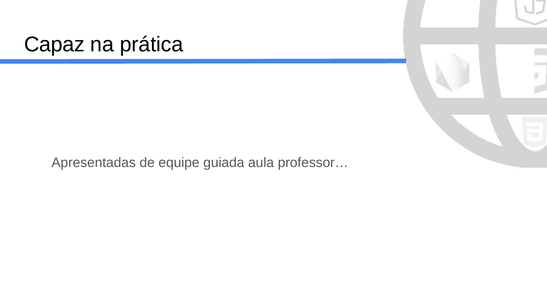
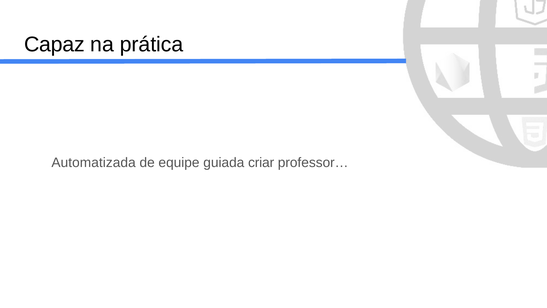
Apresentadas: Apresentadas -> Automatizada
aula: aula -> criar
